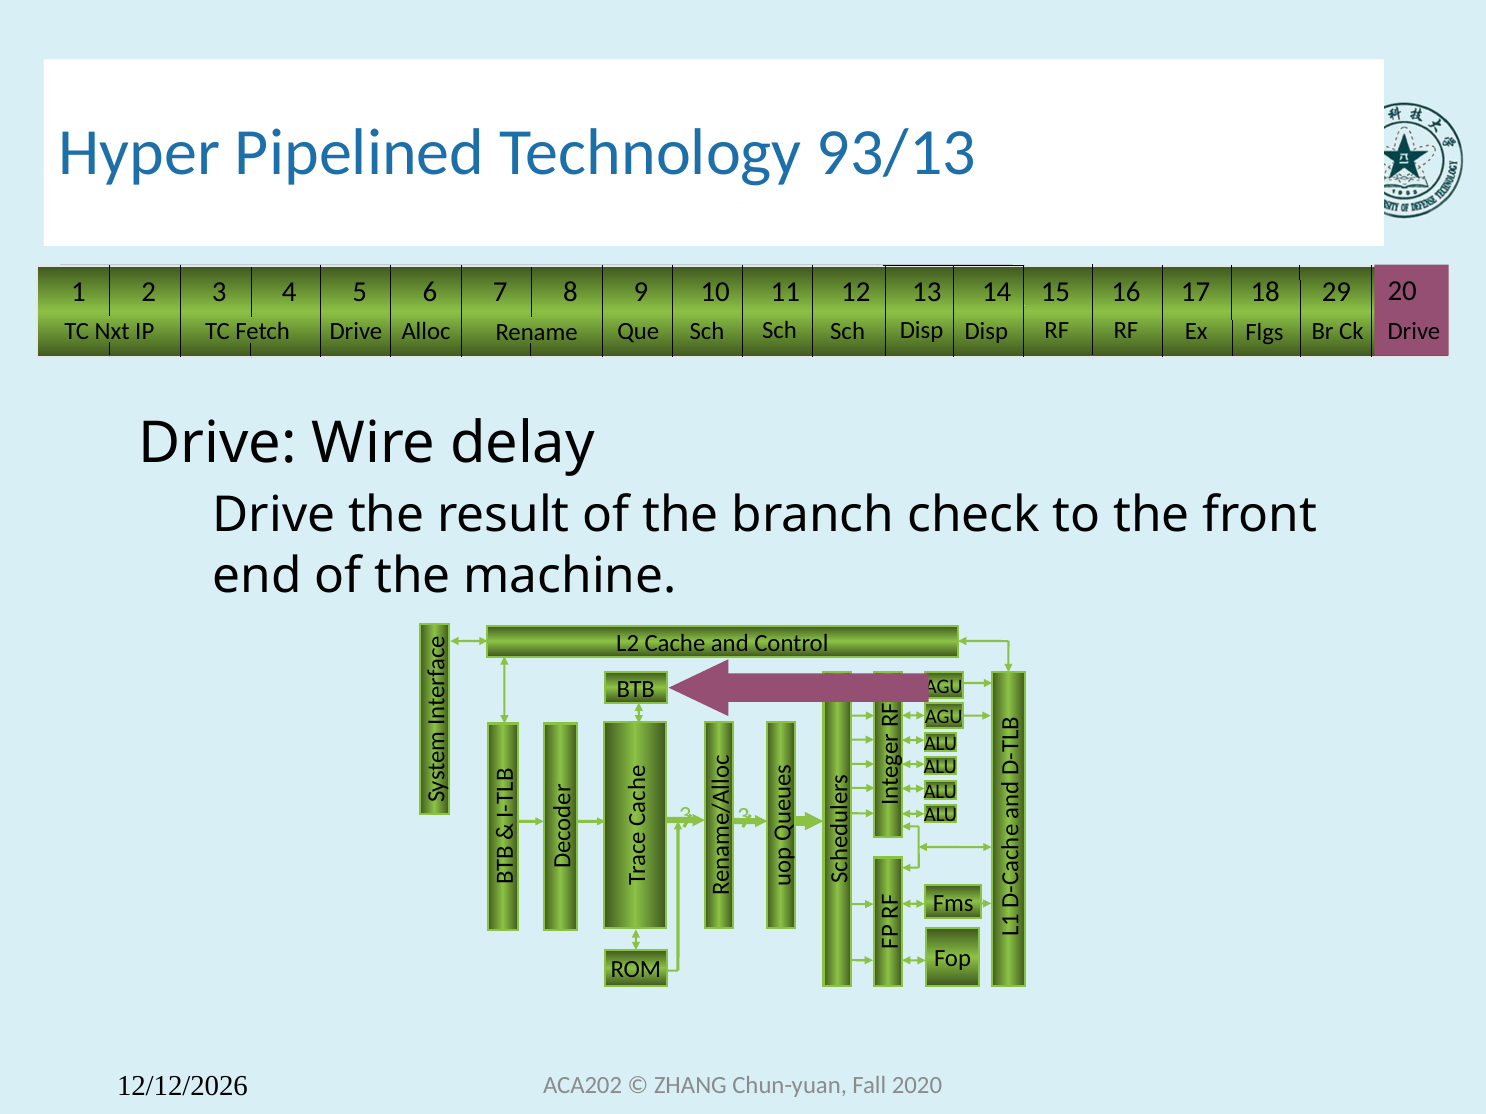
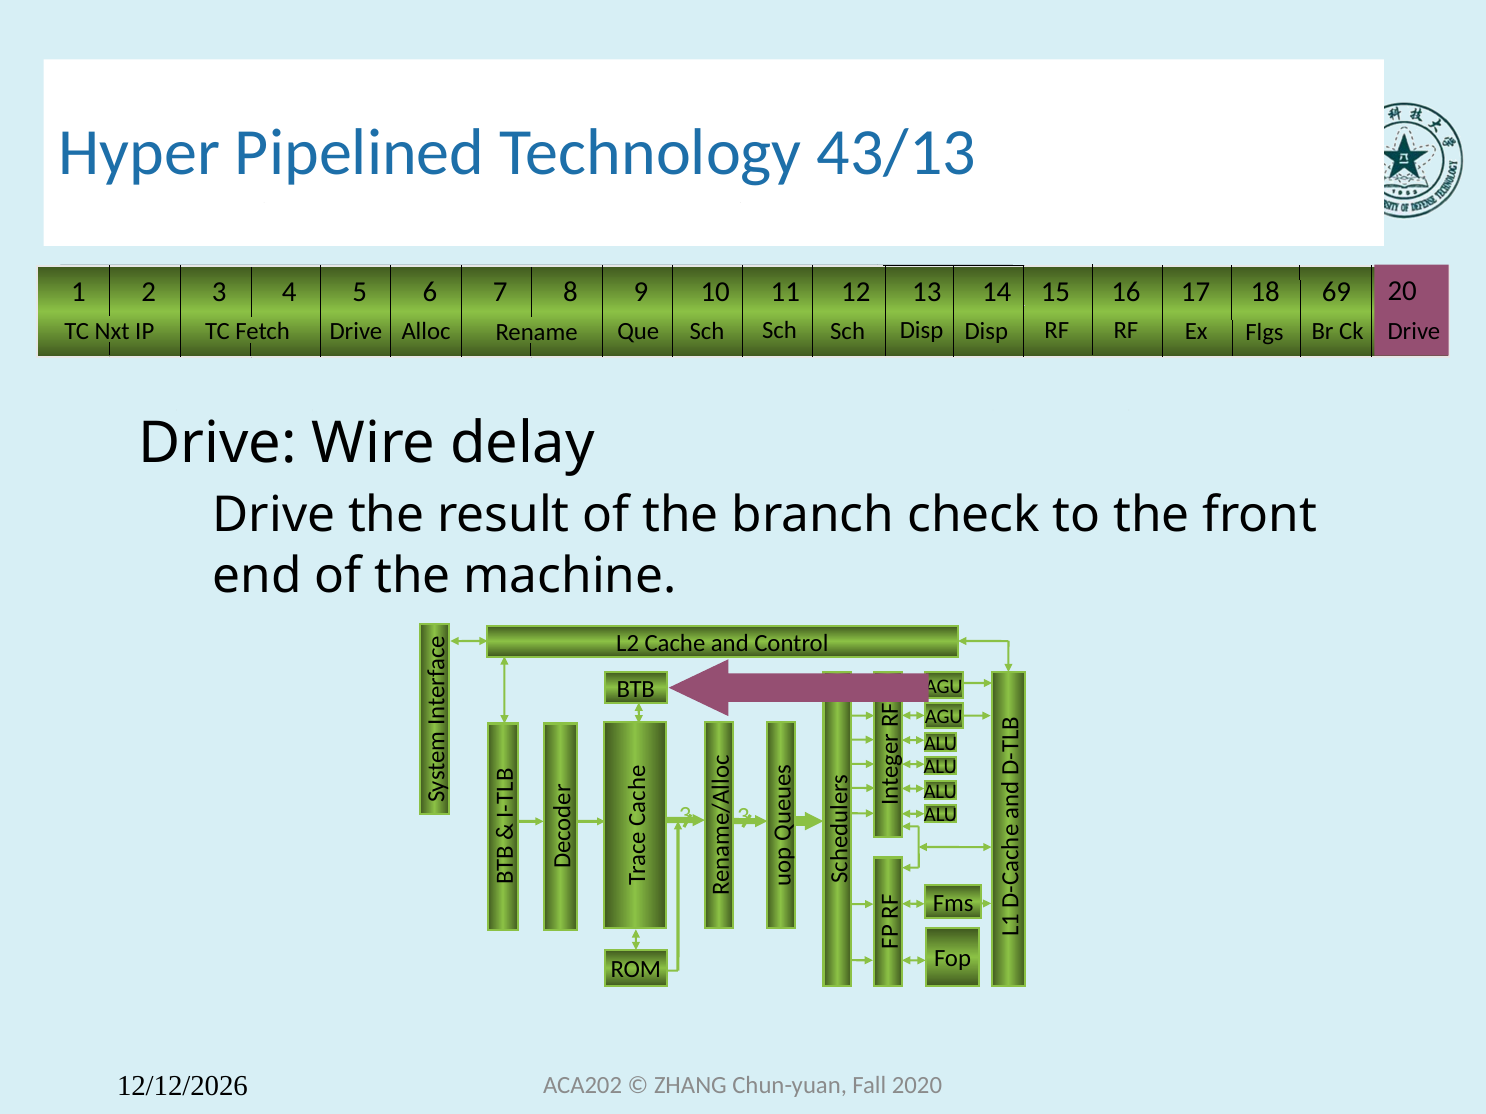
93/13: 93/13 -> 43/13
29: 29 -> 69
